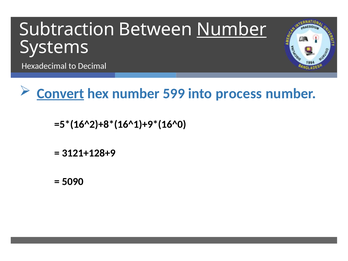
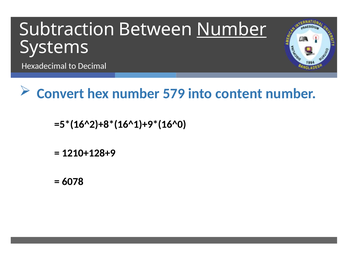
Convert underline: present -> none
599: 599 -> 579
process: process -> content
3121+128+9: 3121+128+9 -> 1210+128+9
5090: 5090 -> 6078
